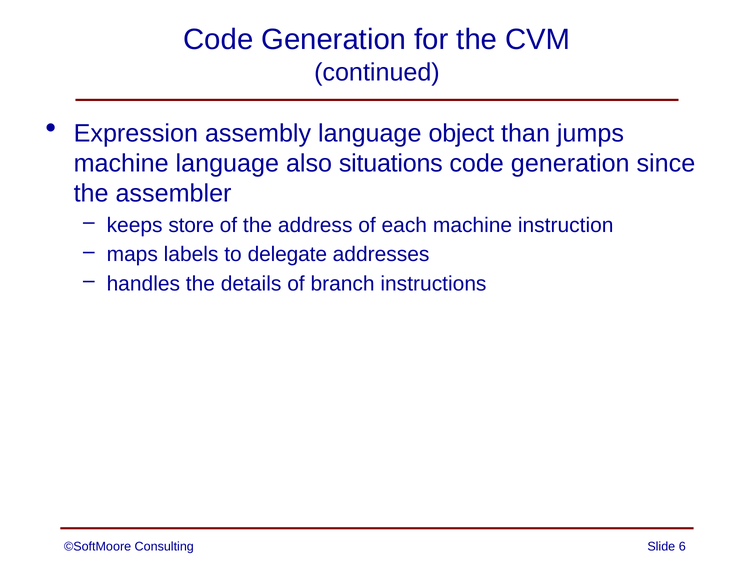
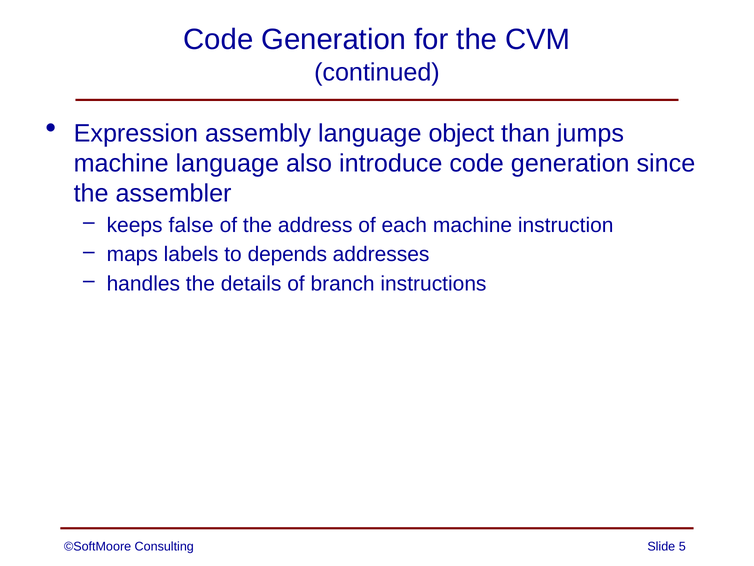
situations: situations -> introduce
store: store -> false
delegate: delegate -> depends
6: 6 -> 5
